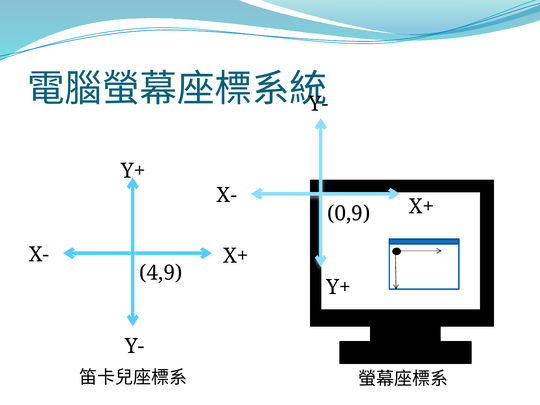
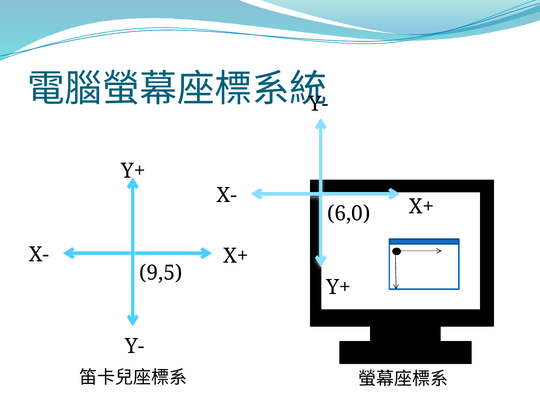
0,9: 0,9 -> 6,0
4,9: 4,9 -> 9,5
